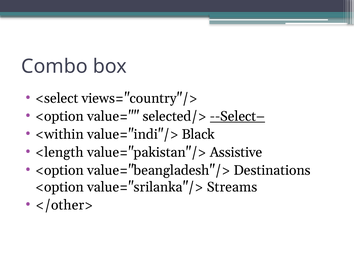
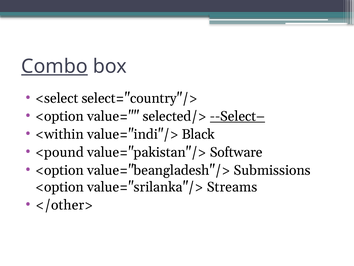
Combo underline: none -> present
views="country"/>: views="country"/> -> select="country"/>
<length: <length -> <pound
Assistive: Assistive -> Software
Destinations: Destinations -> Submissions
